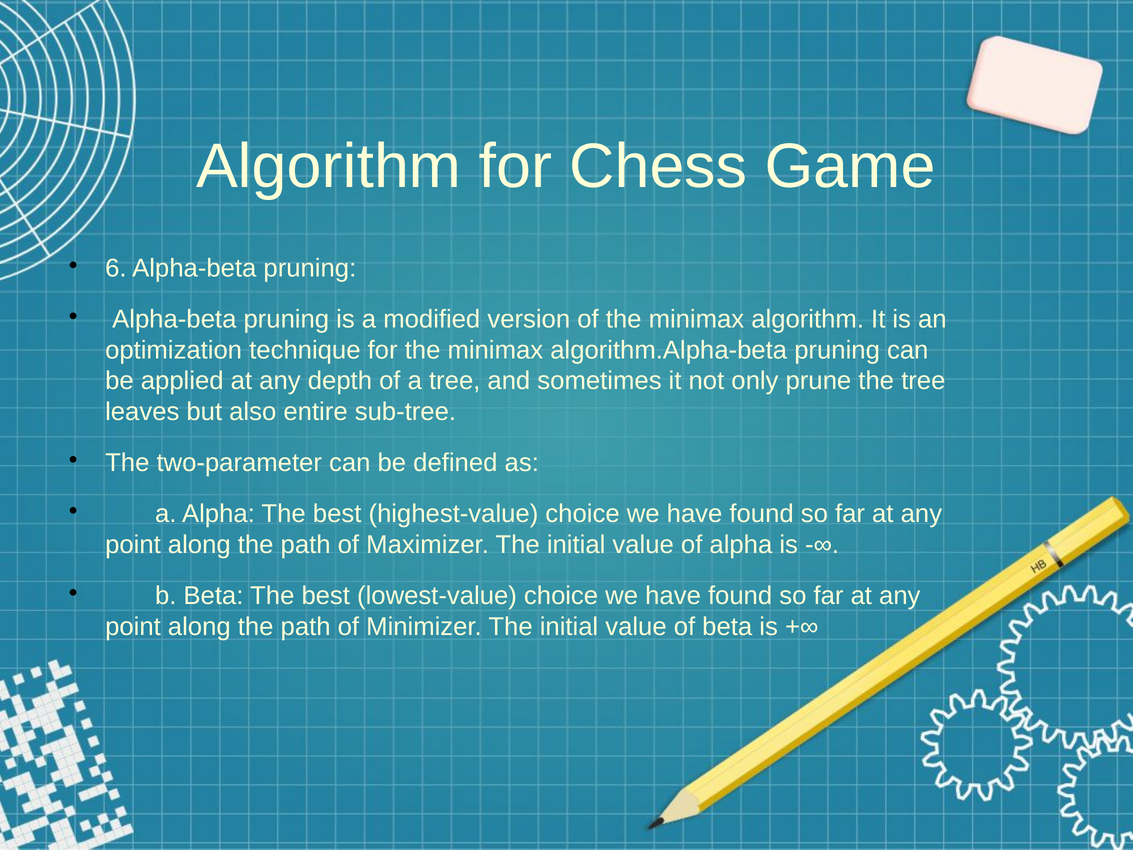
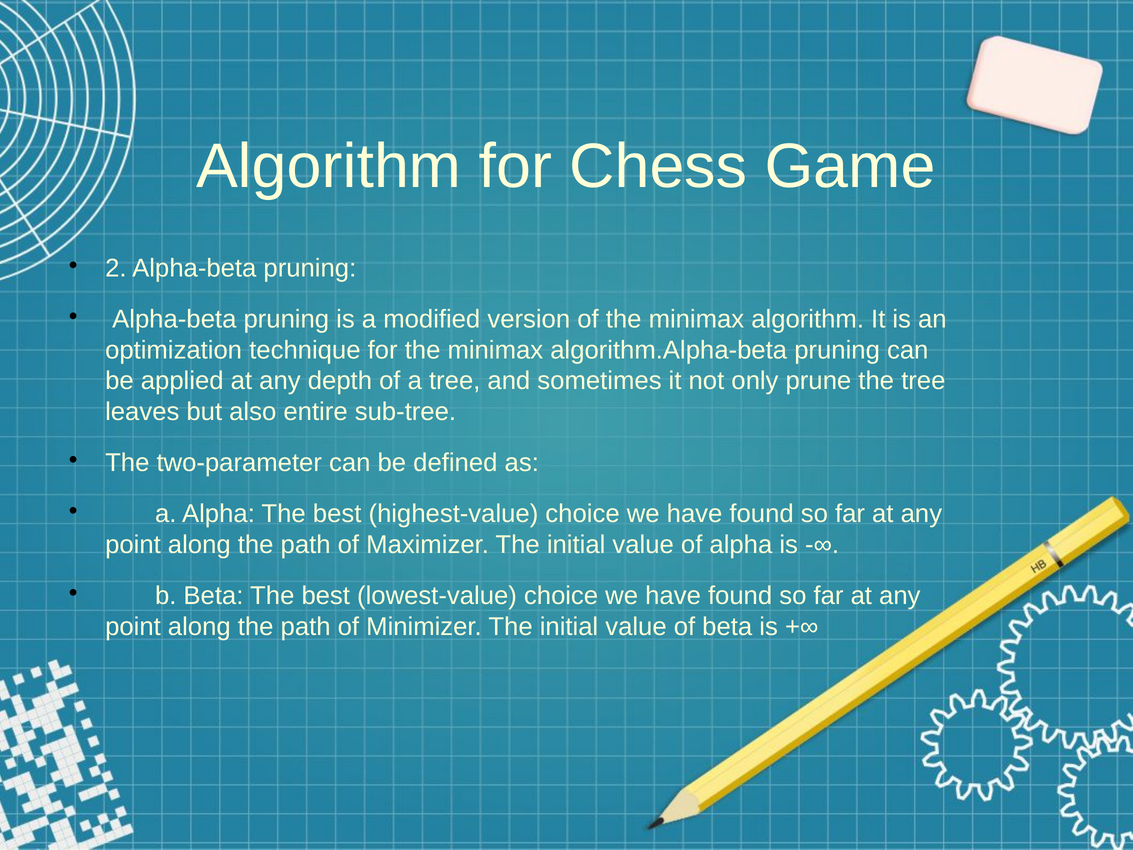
6: 6 -> 2
